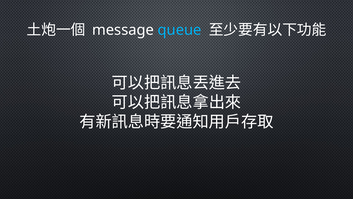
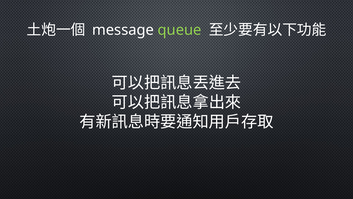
queue colour: light blue -> light green
